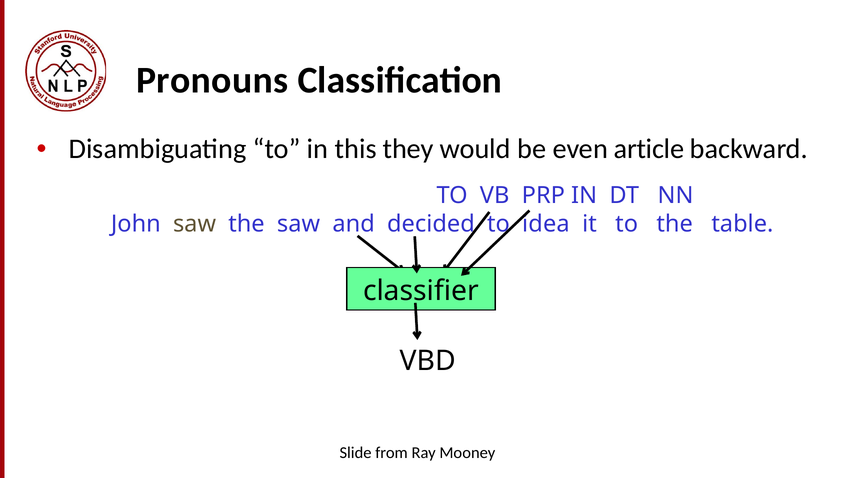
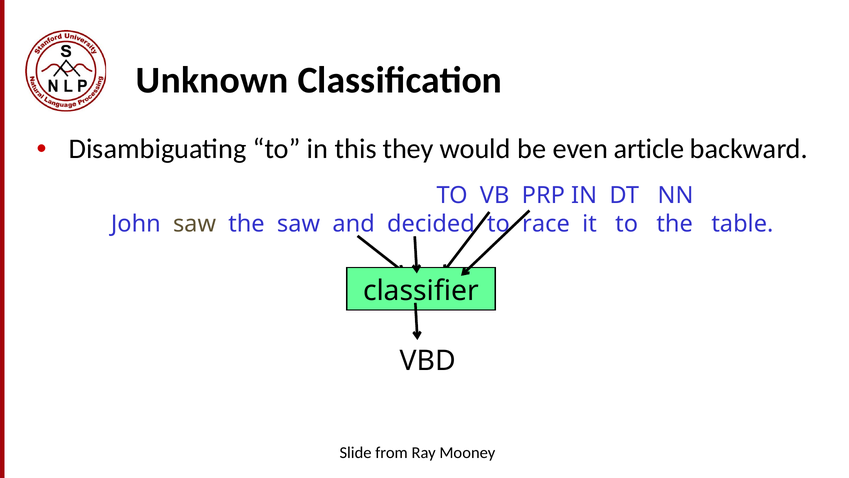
Pronouns: Pronouns -> Unknown
idea: idea -> race
